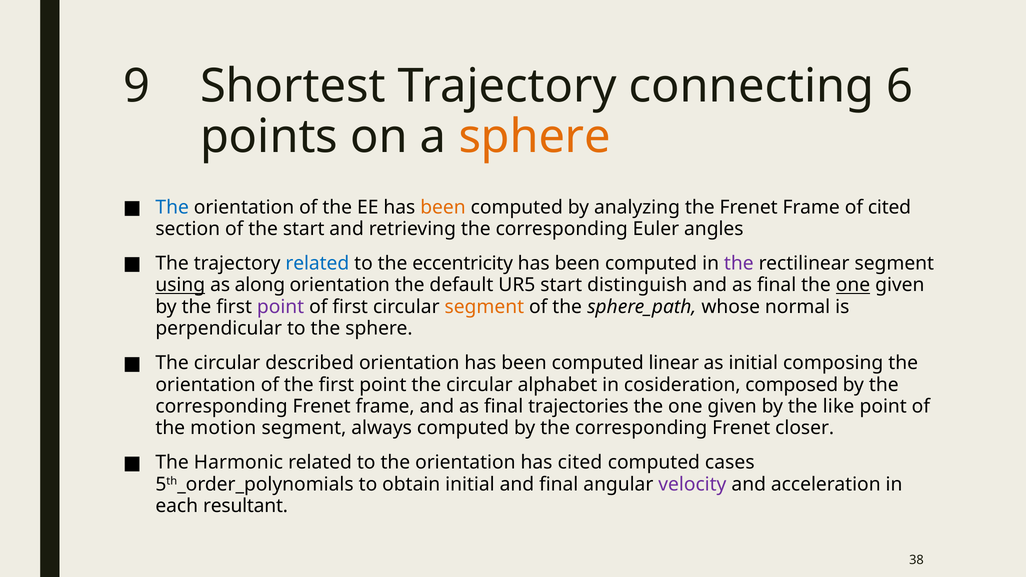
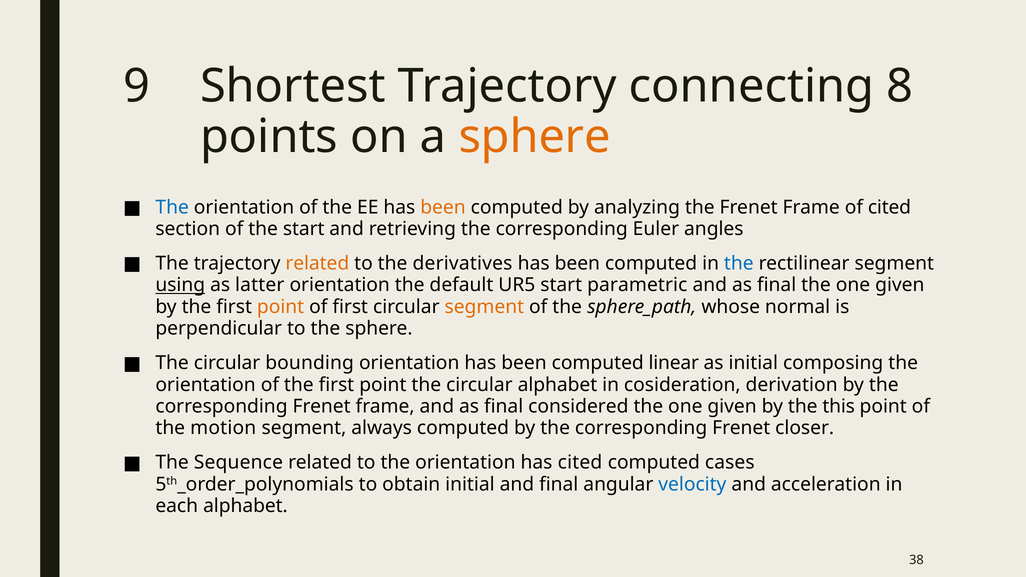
6: 6 -> 8
related at (317, 263) colour: blue -> orange
eccentricity: eccentricity -> derivatives
the at (739, 263) colour: purple -> blue
along: along -> latter
distinguish: distinguish -> parametric
one at (853, 285) underline: present -> none
point at (281, 307) colour: purple -> orange
described: described -> bounding
composed: composed -> derivation
trajectories: trajectories -> considered
like: like -> this
Harmonic: Harmonic -> Sequence
velocity colour: purple -> blue
each resultant: resultant -> alphabet
